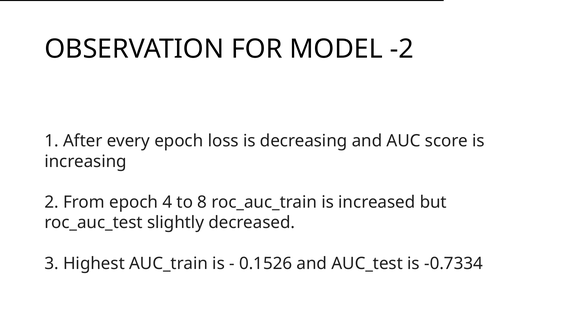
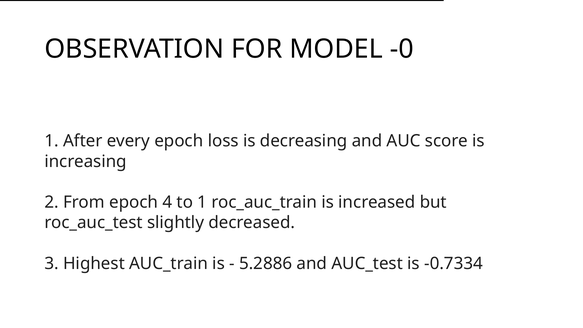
-2: -2 -> -0
to 8: 8 -> 1
0.1526: 0.1526 -> 5.2886
